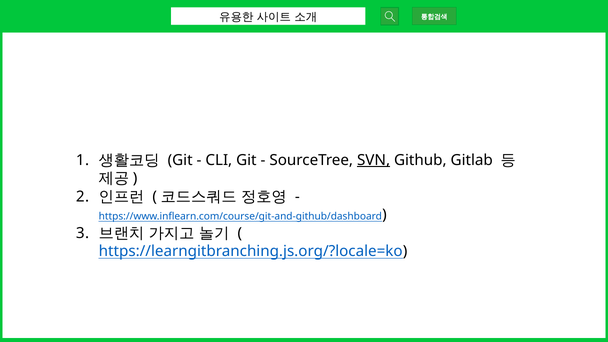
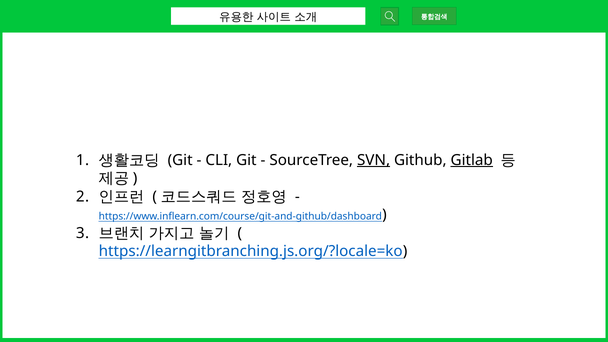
Gitlab underline: none -> present
